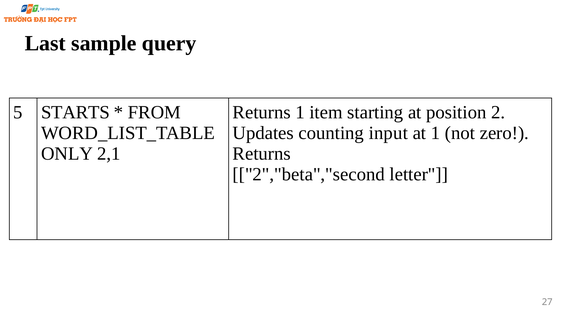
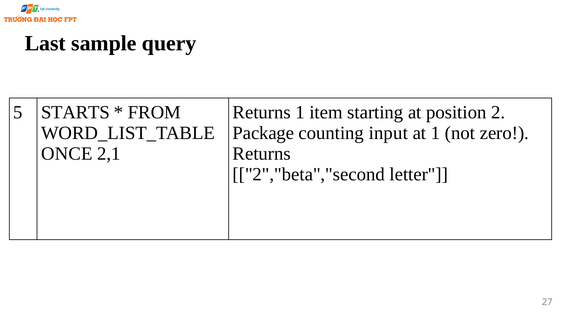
Updates: Updates -> Package
ONLY: ONLY -> ONCE
